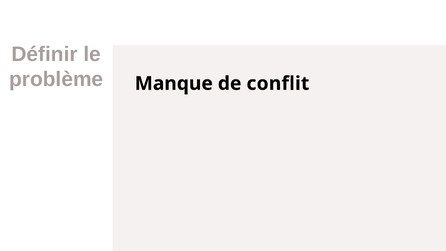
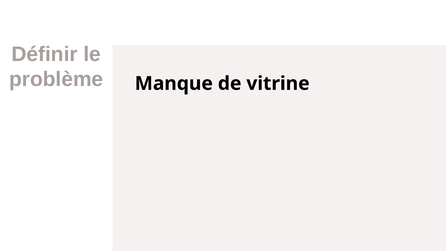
conflit: conflit -> vitrine
